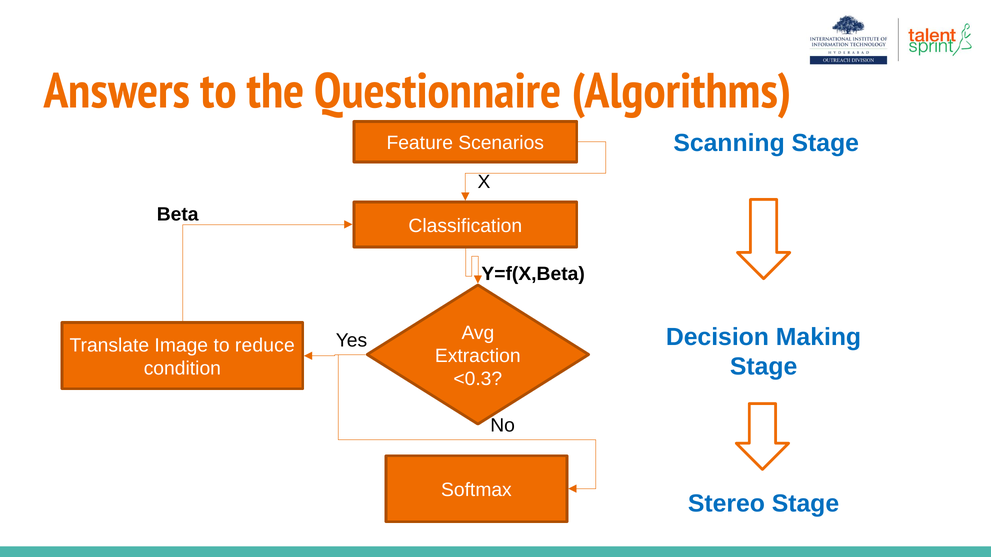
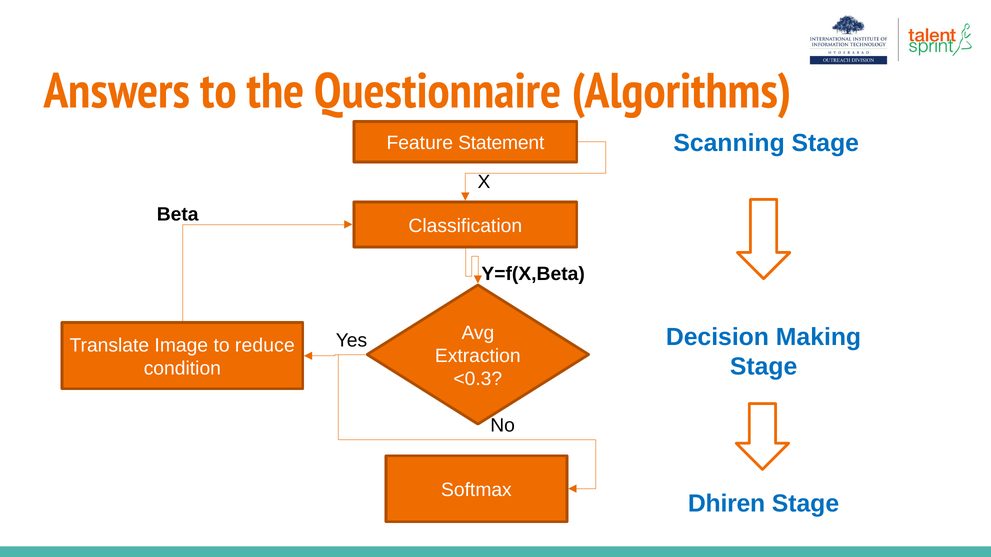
Scenarios: Scenarios -> Statement
Stereo: Stereo -> Dhiren
